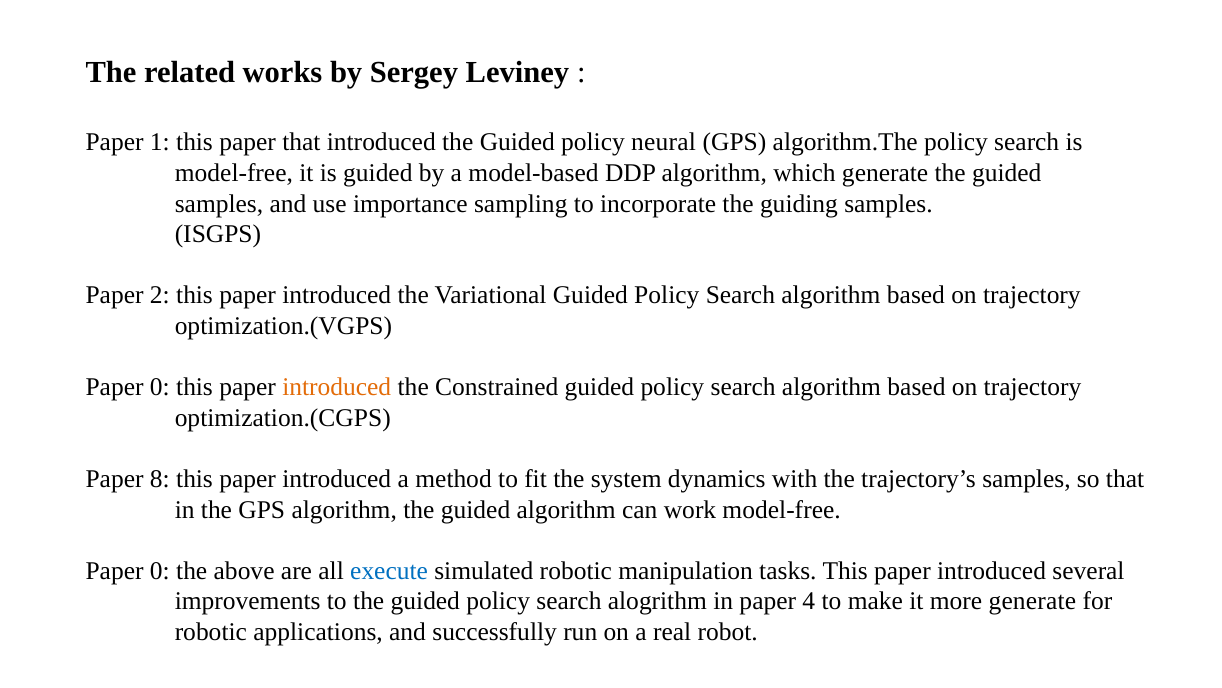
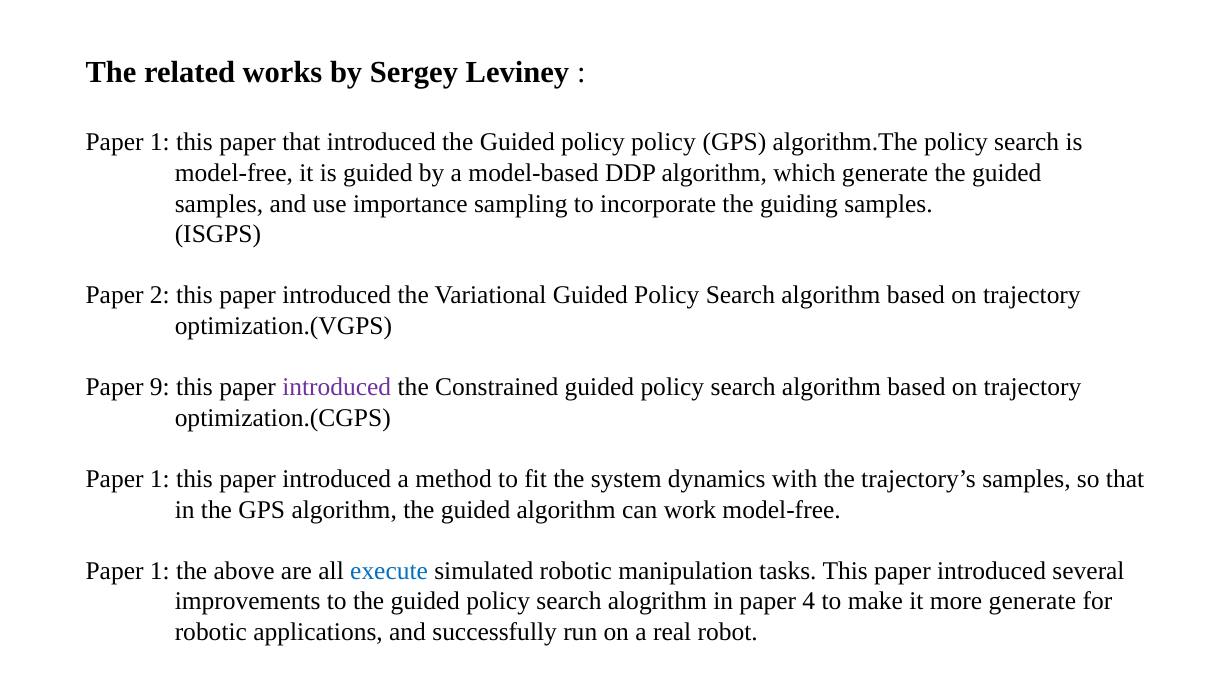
policy neural: neural -> policy
0 at (160, 387): 0 -> 9
introduced at (337, 387) colour: orange -> purple
8 at (160, 479): 8 -> 1
0 at (160, 570): 0 -> 1
